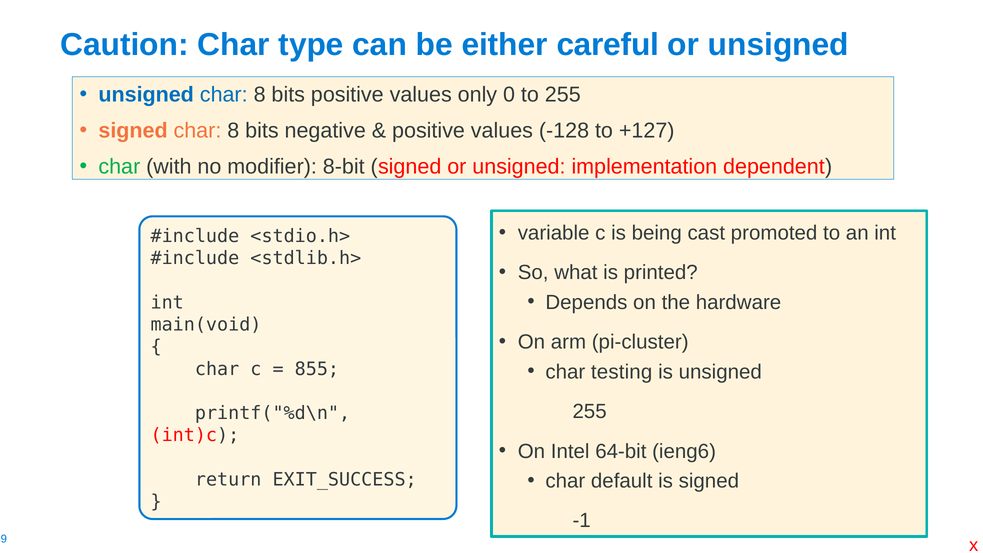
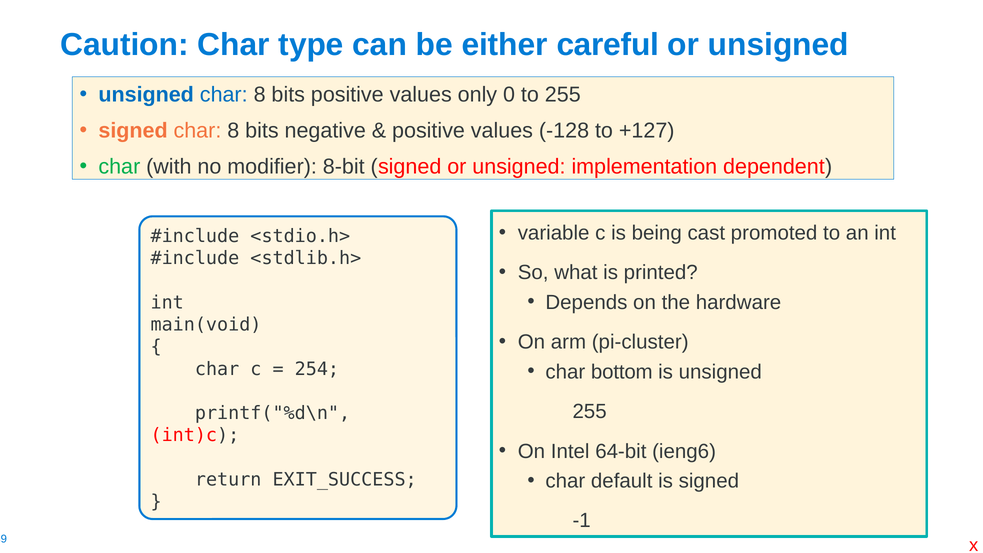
855: 855 -> 254
testing: testing -> bottom
